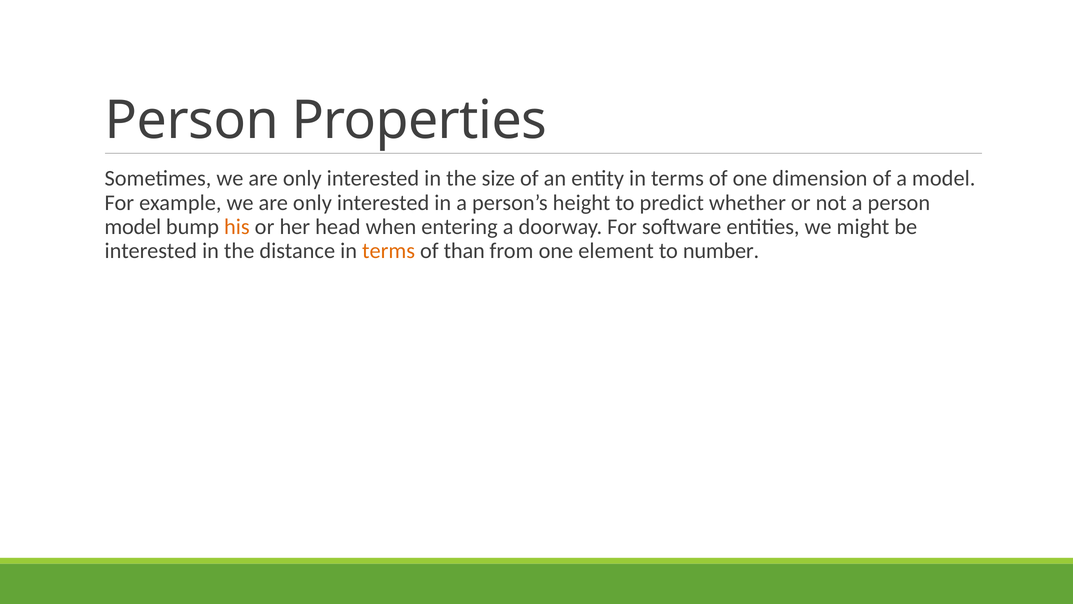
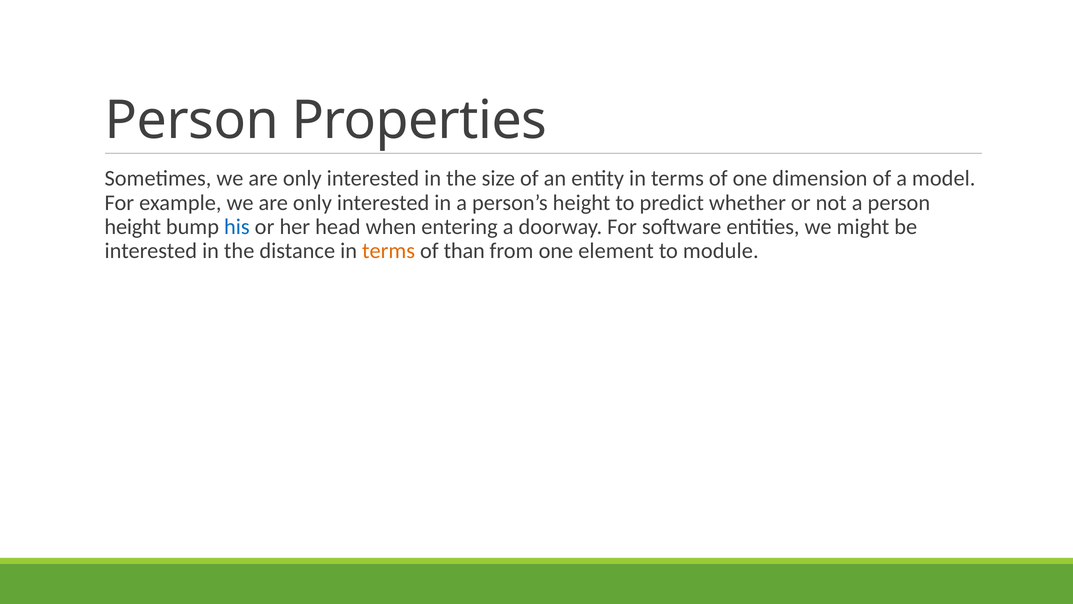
model at (133, 227): model -> height
his colour: orange -> blue
number: number -> module
